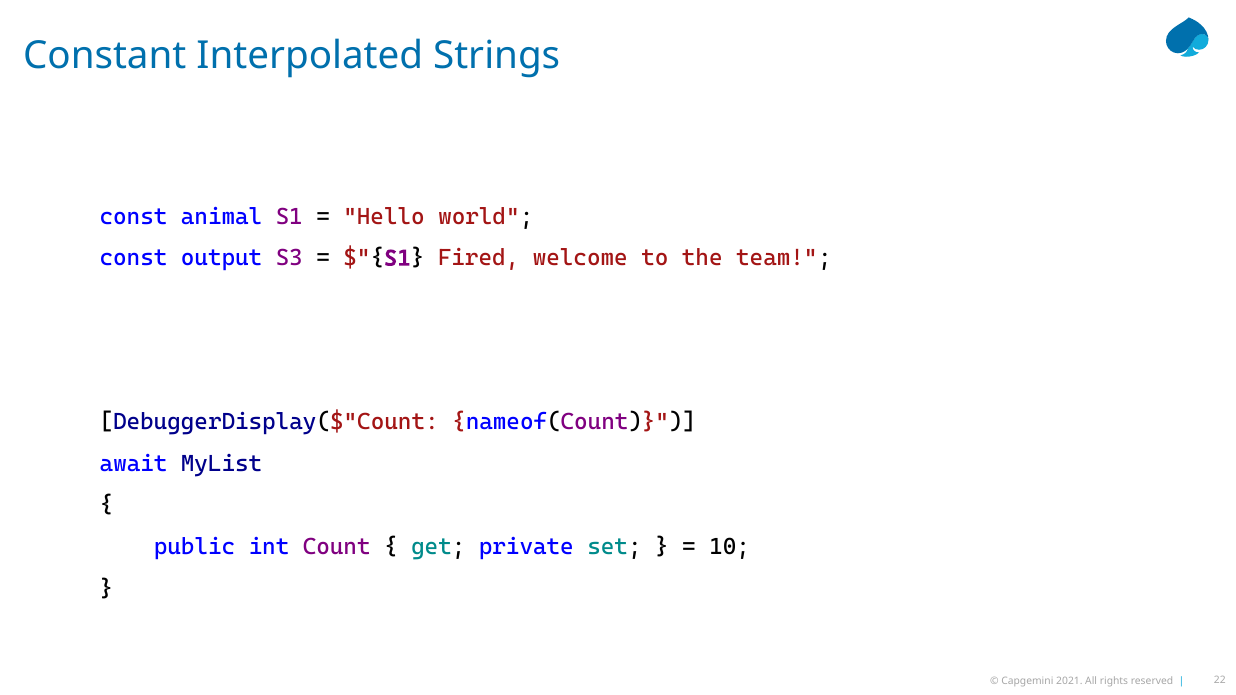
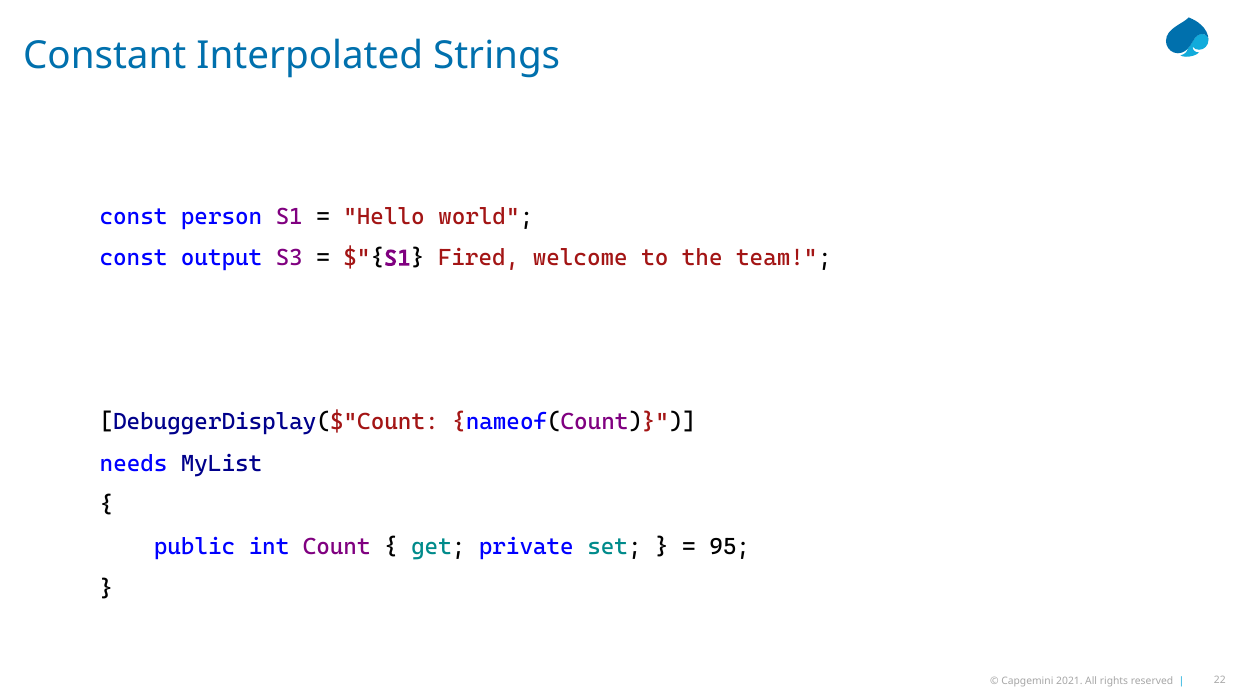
animal: animal -> person
await: await -> needs
10: 10 -> 95
